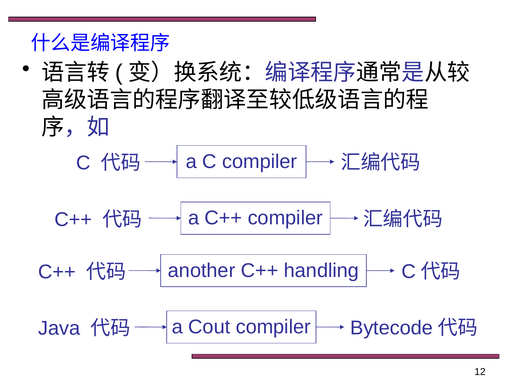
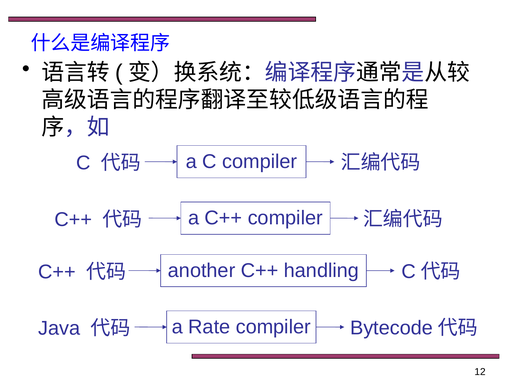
Cout: Cout -> Rate
